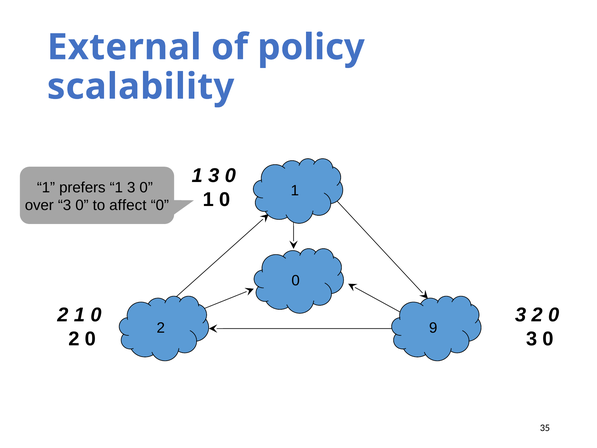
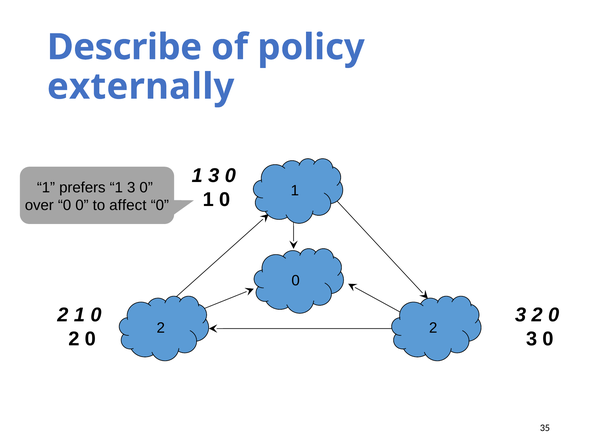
External: External -> Describe
scalability: scalability -> externally
over 3: 3 -> 0
2 9: 9 -> 2
